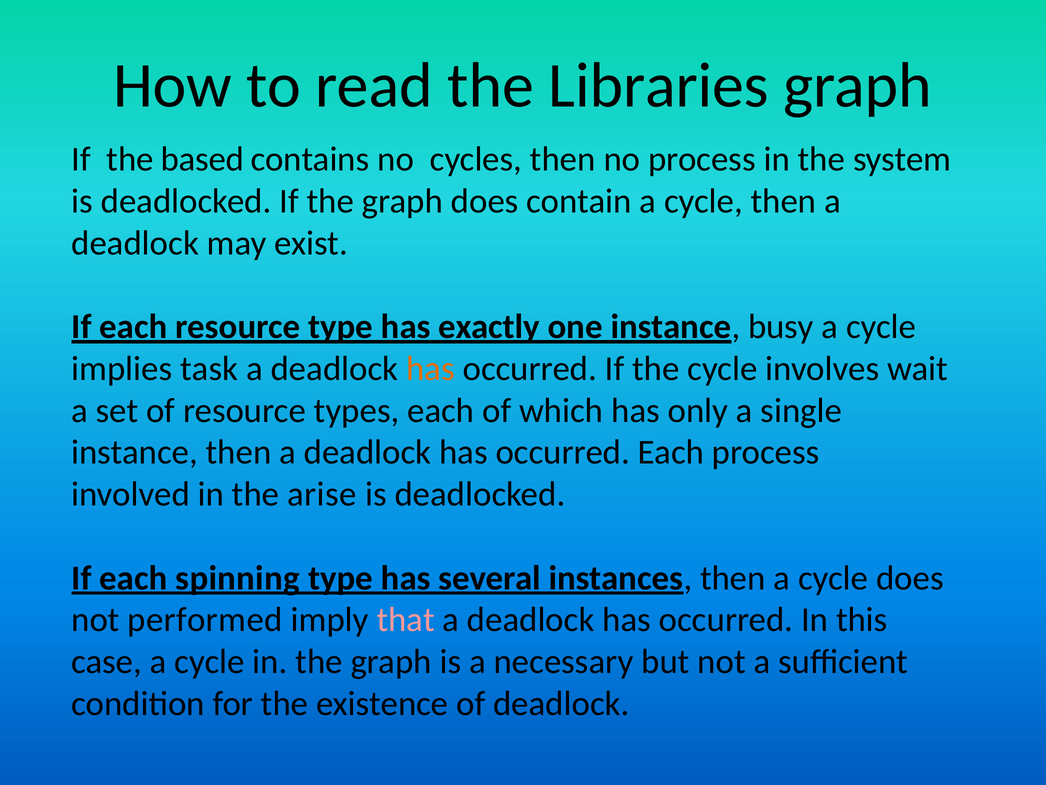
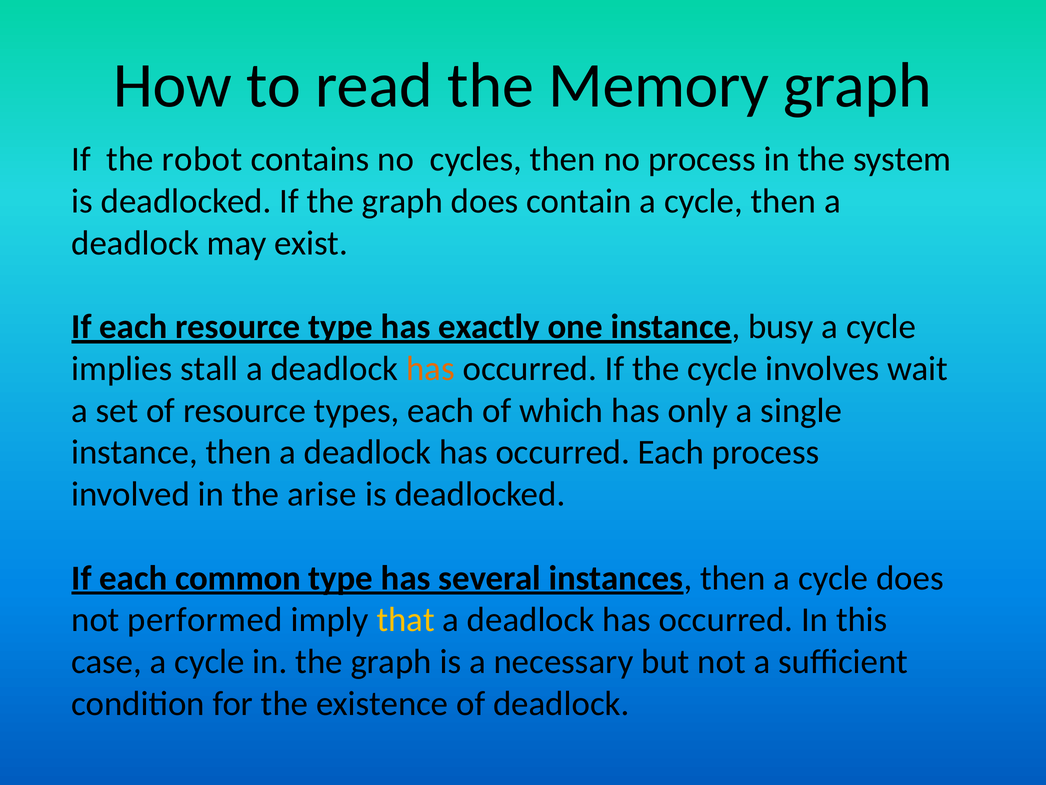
Libraries: Libraries -> Memory
based: based -> robot
task: task -> stall
spinning: spinning -> common
that colour: pink -> yellow
